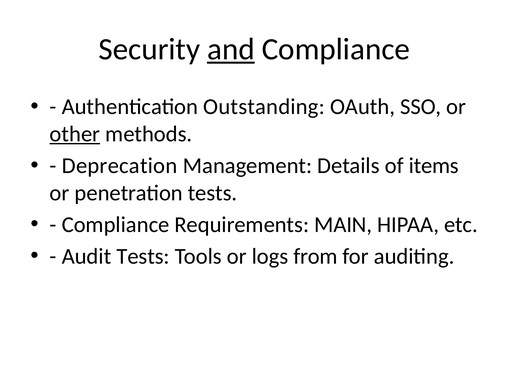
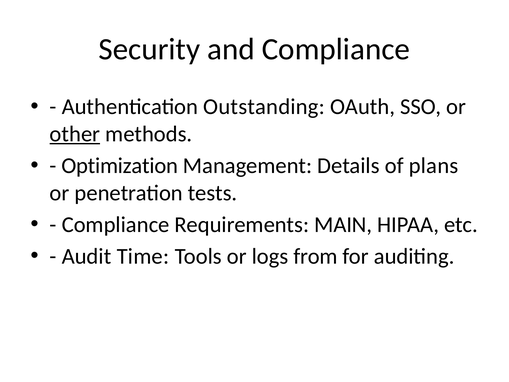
and underline: present -> none
Deprecation: Deprecation -> Optimization
items: items -> plans
Audit Tests: Tests -> Time
